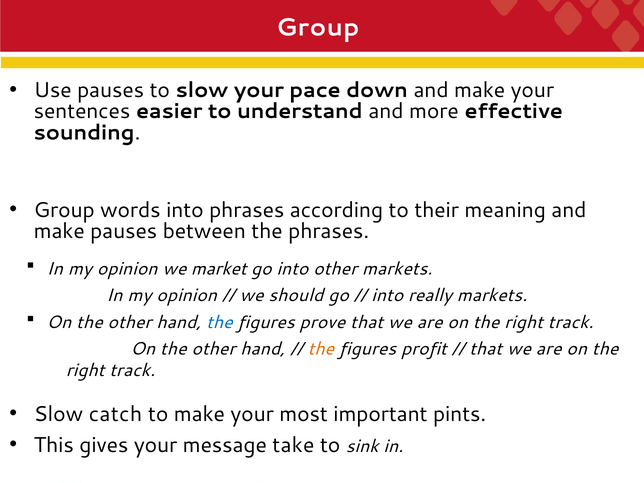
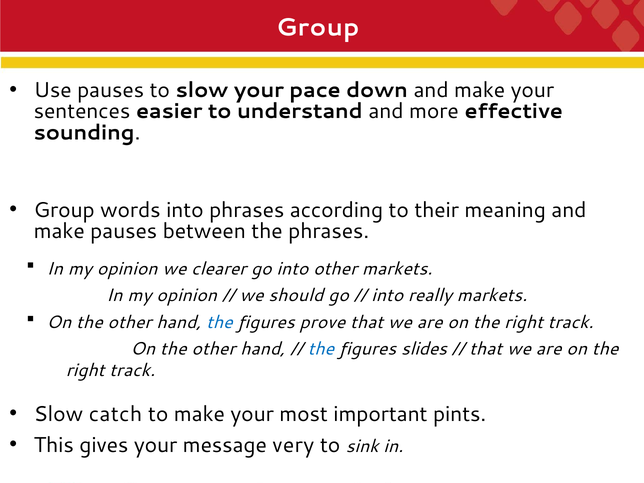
market: market -> clearer
the at (321, 349) colour: orange -> blue
profit: profit -> slides
take: take -> very
